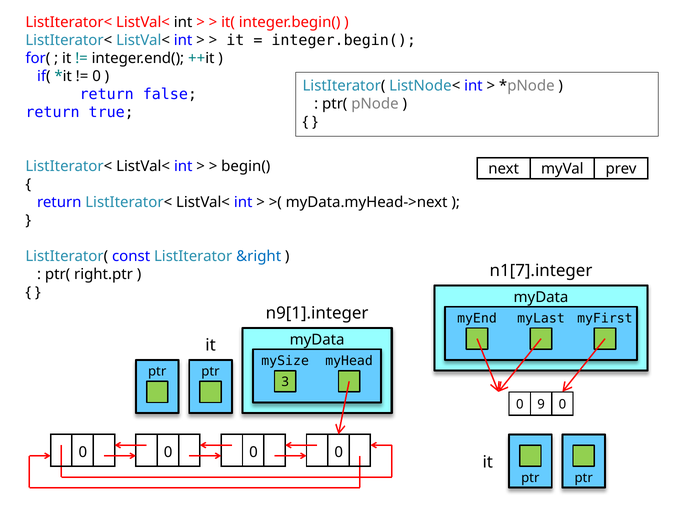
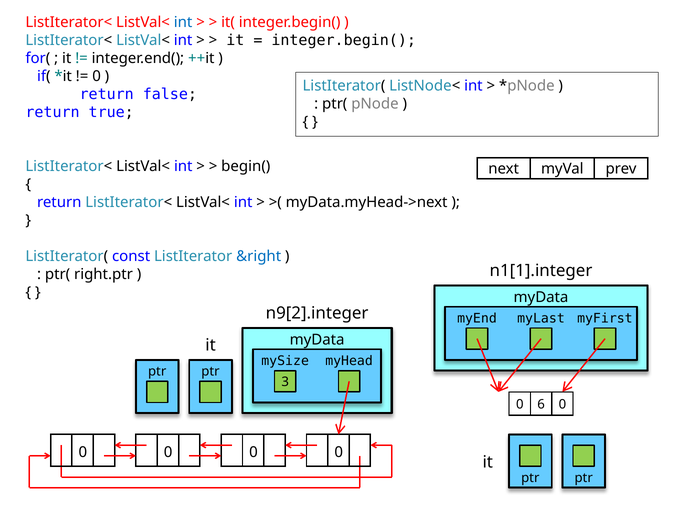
int at (183, 22) colour: black -> blue
n1[7].integer: n1[7].integer -> n1[1].integer
n9[1].integer: n9[1].integer -> n9[2].integer
9: 9 -> 6
